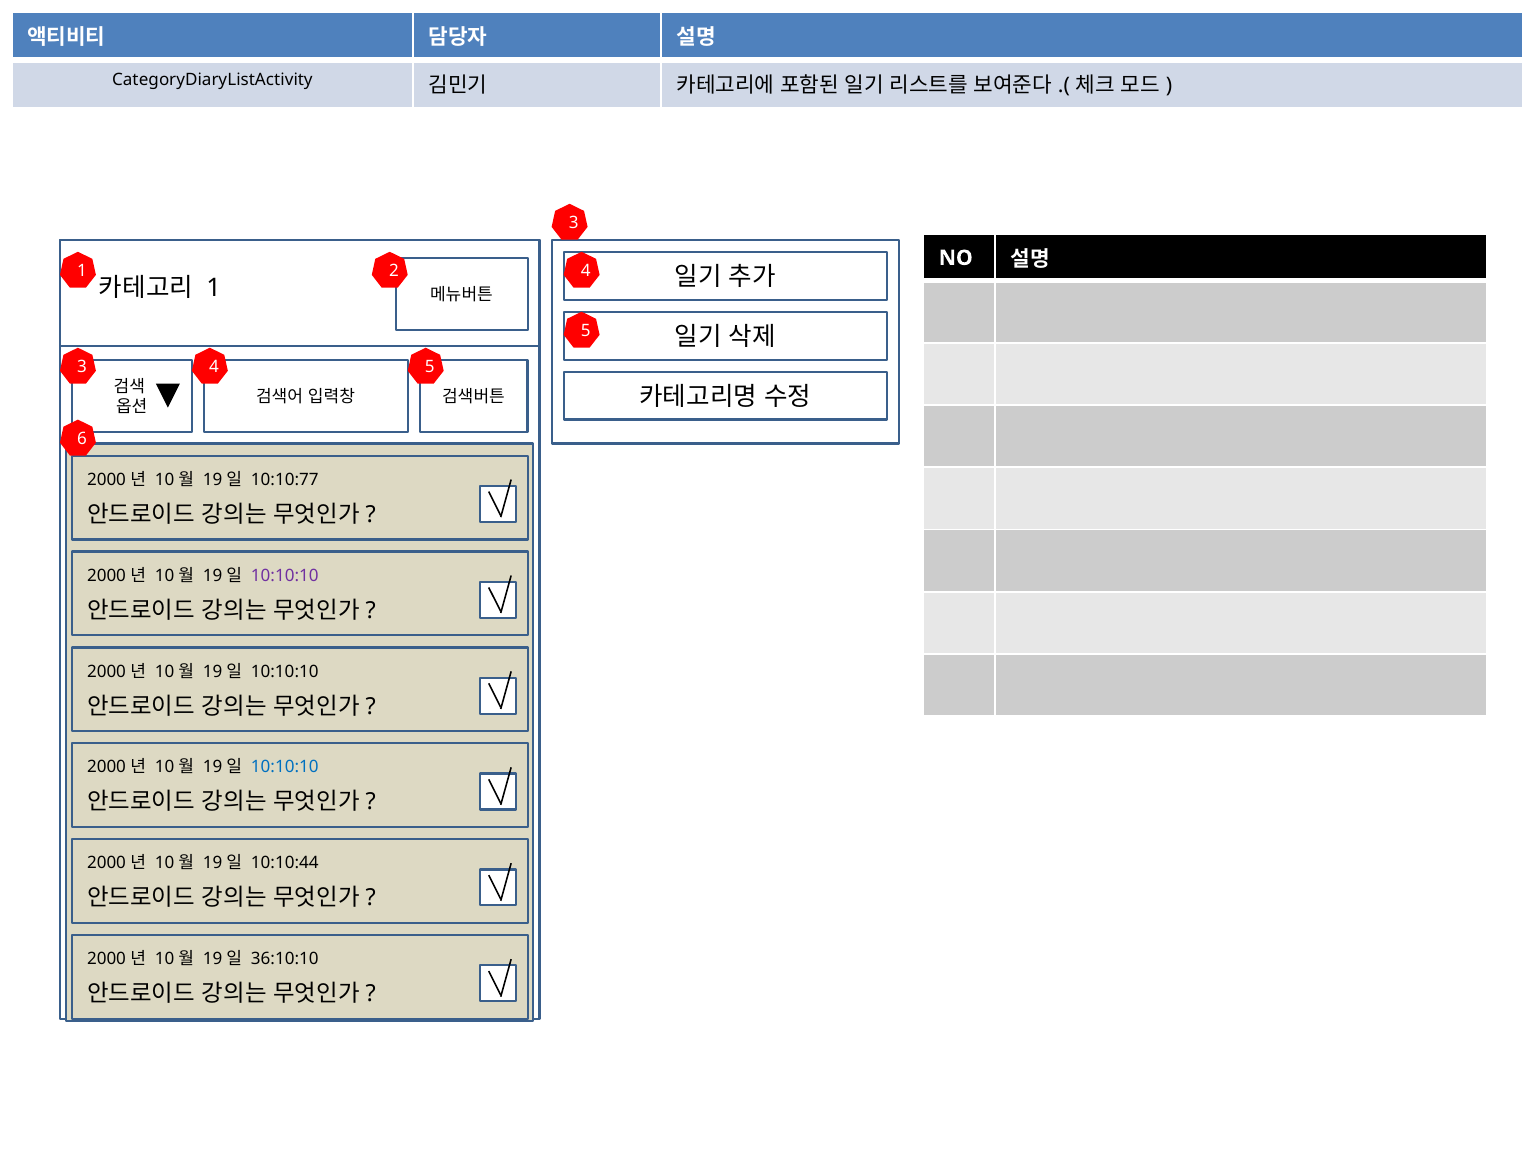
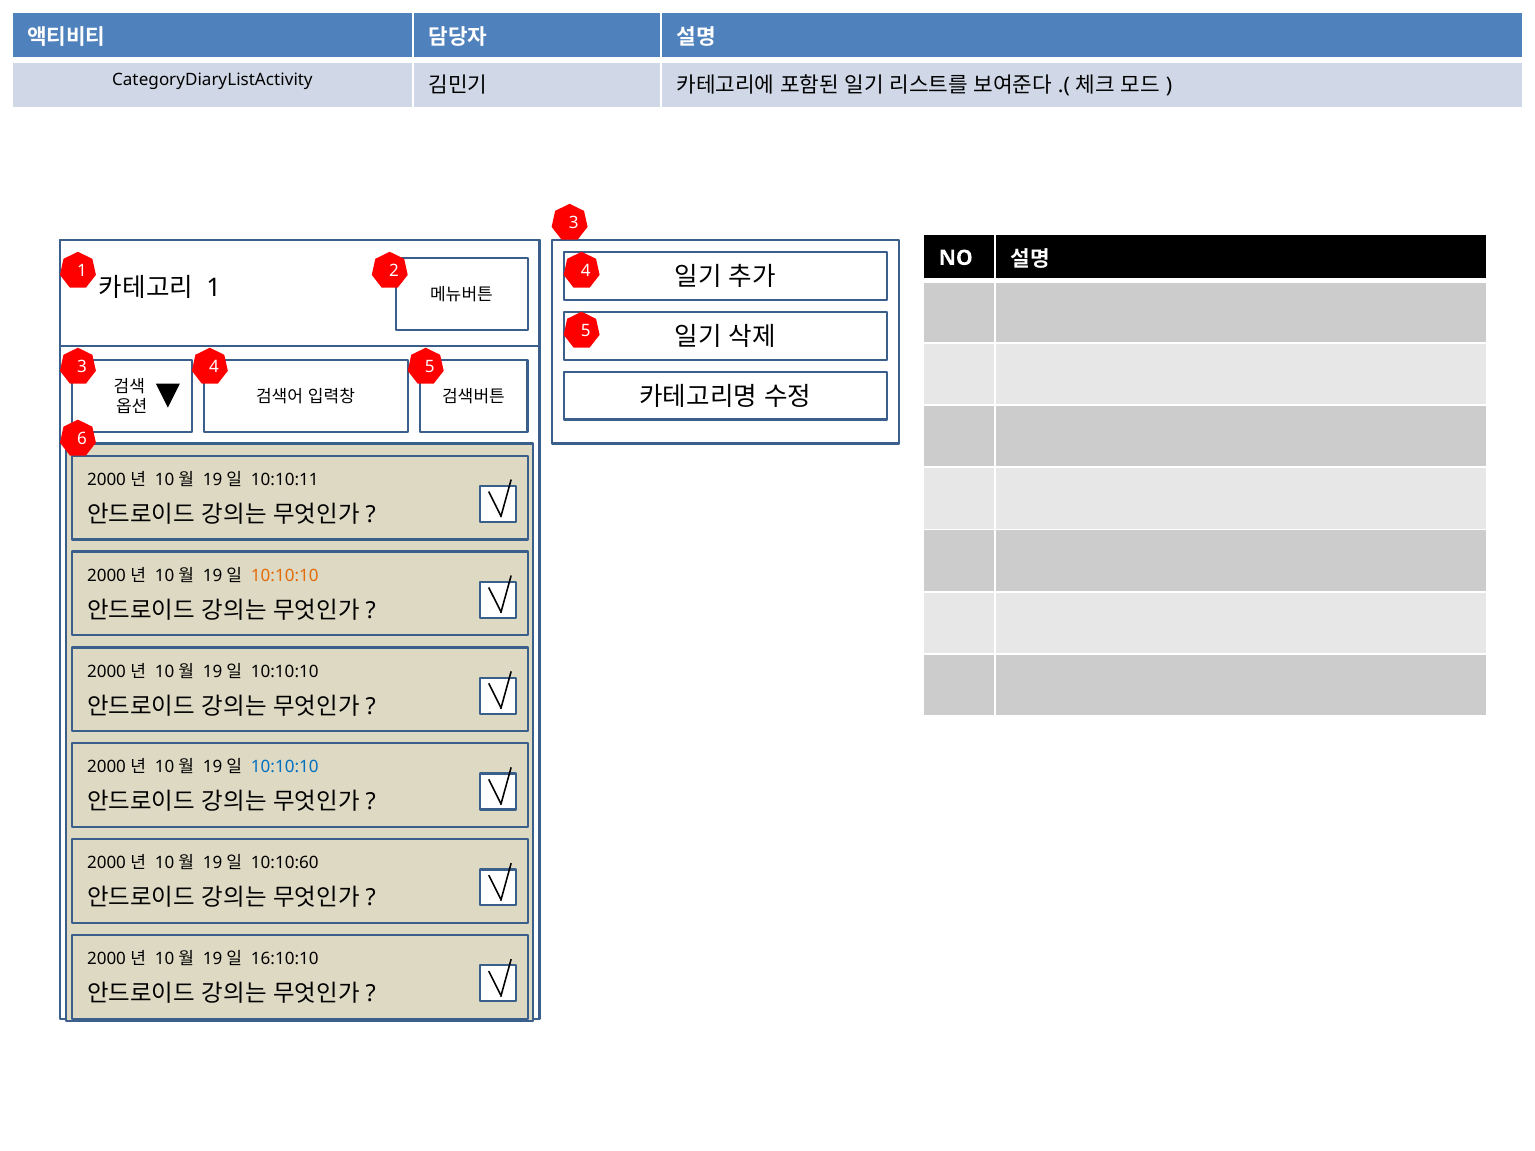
10:10:77: 10:10:77 -> 10:10:11
10:10:10 at (285, 576) colour: purple -> orange
10:10:44: 10:10:44 -> 10:10:60
36:10:10: 36:10:10 -> 16:10:10
